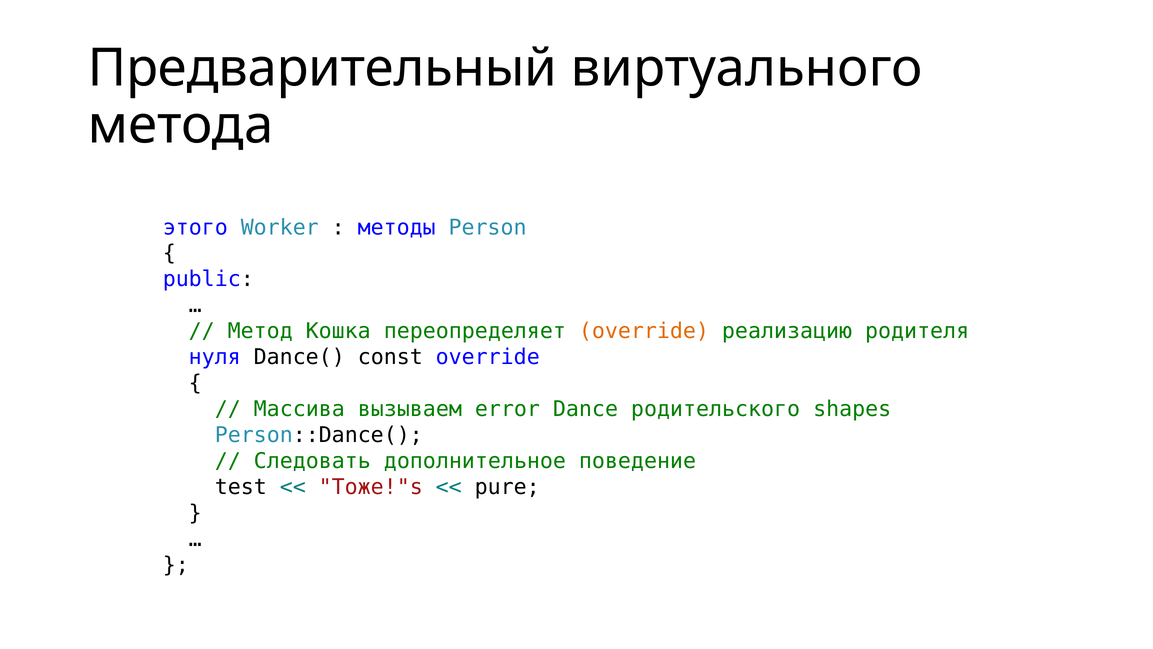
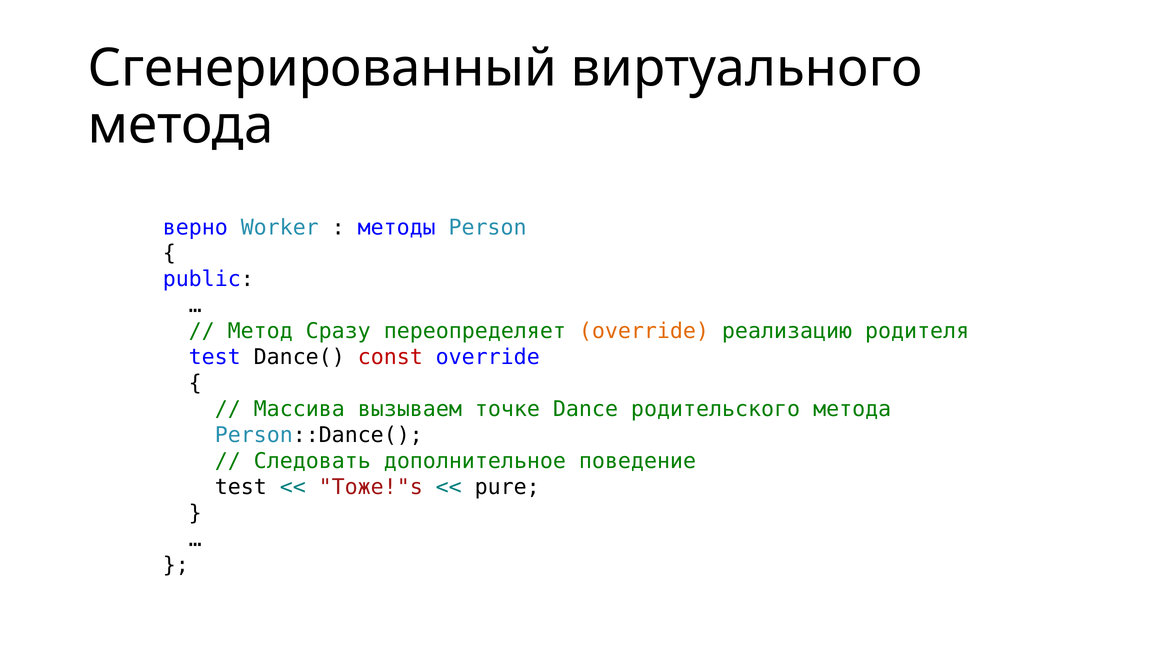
Предварительный: Предварительный -> Сгенерированный
этого: этого -> верно
Кошка: Кошка -> Сразу
нуля at (215, 357): нуля -> test
const colour: black -> red
error: error -> точке
родительского shapes: shapes -> метода
